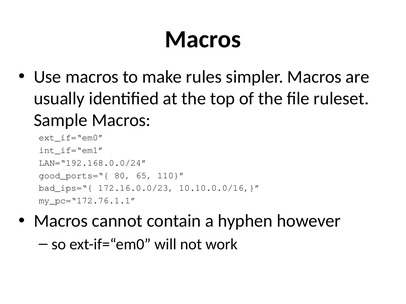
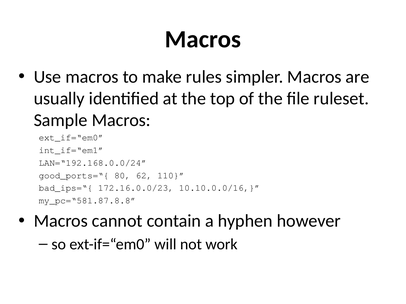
65: 65 -> 62
my_pc=“172.76.1.1: my_pc=“172.76.1.1 -> my_pc=“581.87.8.8
